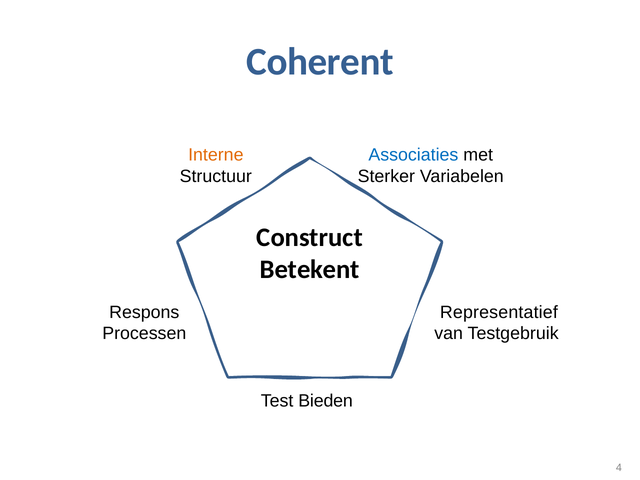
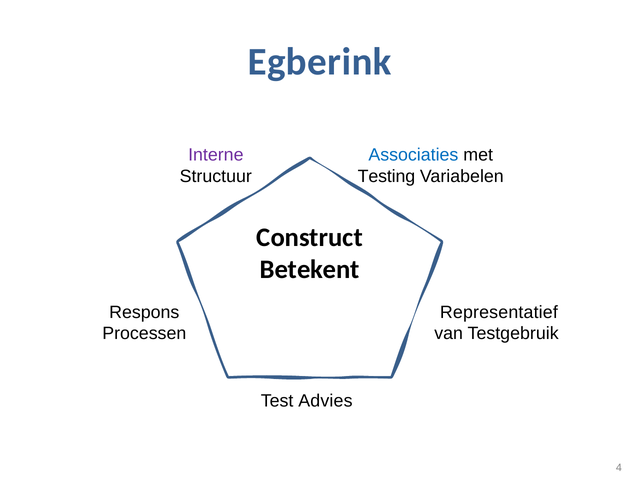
Coherent: Coherent -> Egberink
Interne colour: orange -> purple
Sterker: Sterker -> Testing
Bieden: Bieden -> Advies
